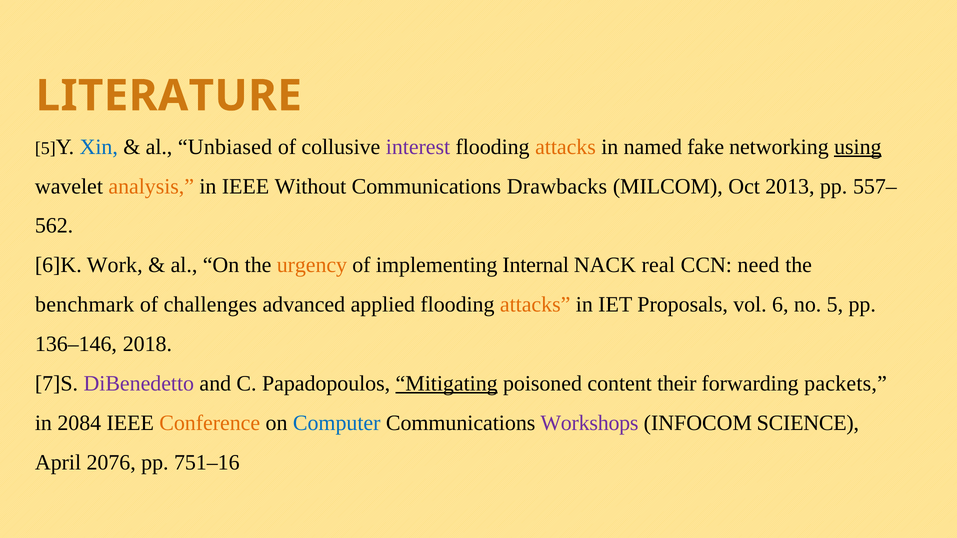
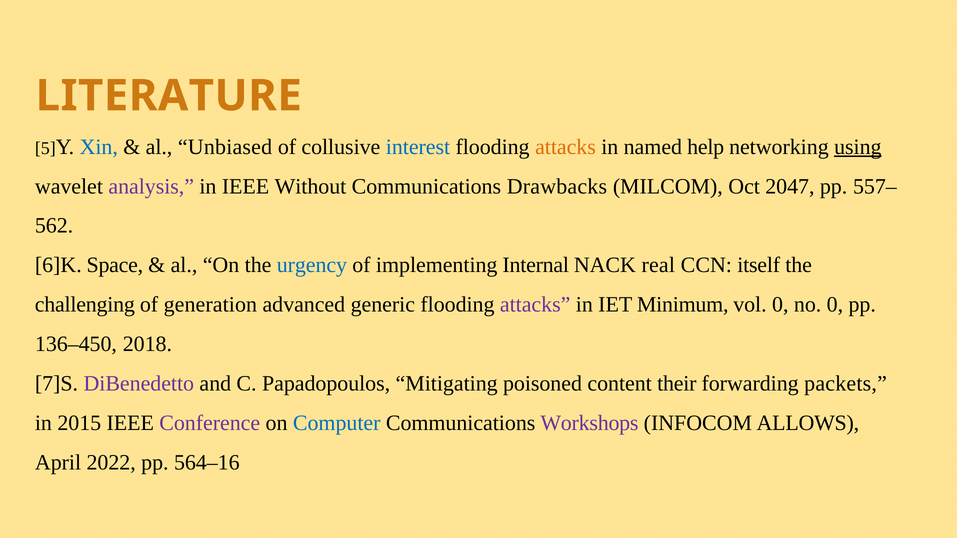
interest colour: purple -> blue
fake: fake -> help
analysis colour: orange -> purple
2013: 2013 -> 2047
Work: Work -> Space
urgency colour: orange -> blue
need: need -> itself
benchmark: benchmark -> challenging
challenges: challenges -> generation
applied: applied -> generic
attacks at (535, 305) colour: orange -> purple
Proposals: Proposals -> Minimum
vol 6: 6 -> 0
no 5: 5 -> 0
136–146: 136–146 -> 136–450
Mitigating underline: present -> none
2084: 2084 -> 2015
Conference colour: orange -> purple
SCIENCE: SCIENCE -> ALLOWS
2076: 2076 -> 2022
751–16: 751–16 -> 564–16
